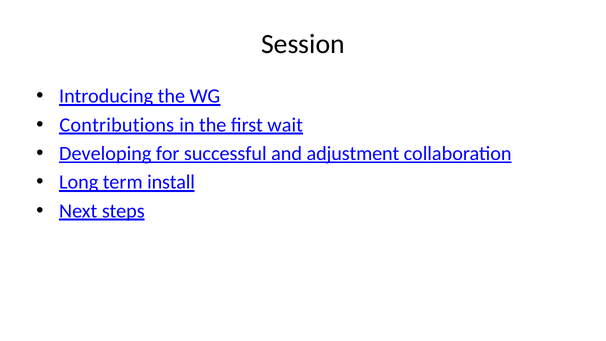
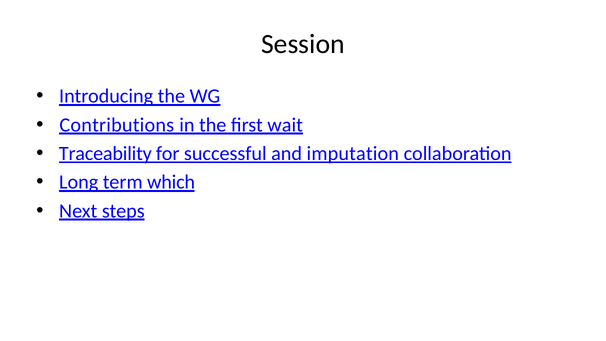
Developing: Developing -> Traceability
adjustment: adjustment -> imputation
install: install -> which
